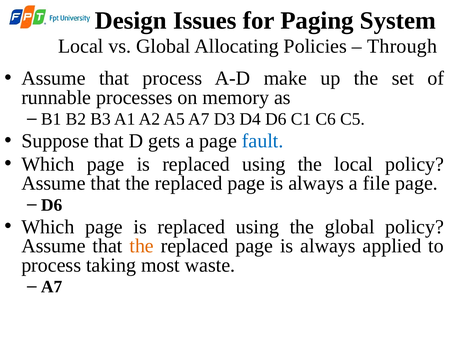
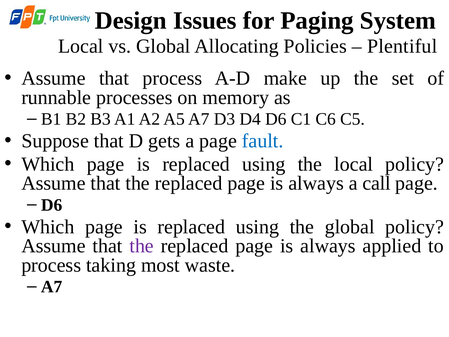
Through: Through -> Plentiful
file: file -> call
the at (142, 246) colour: orange -> purple
